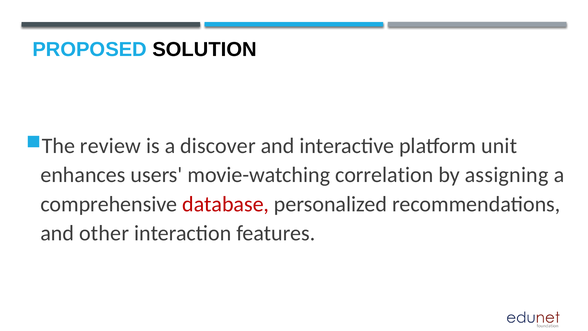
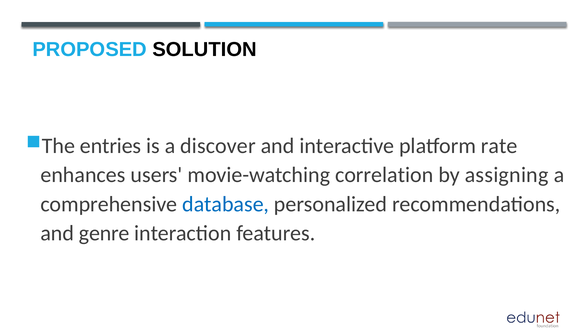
review: review -> entries
unit: unit -> rate
database colour: red -> blue
other: other -> genre
